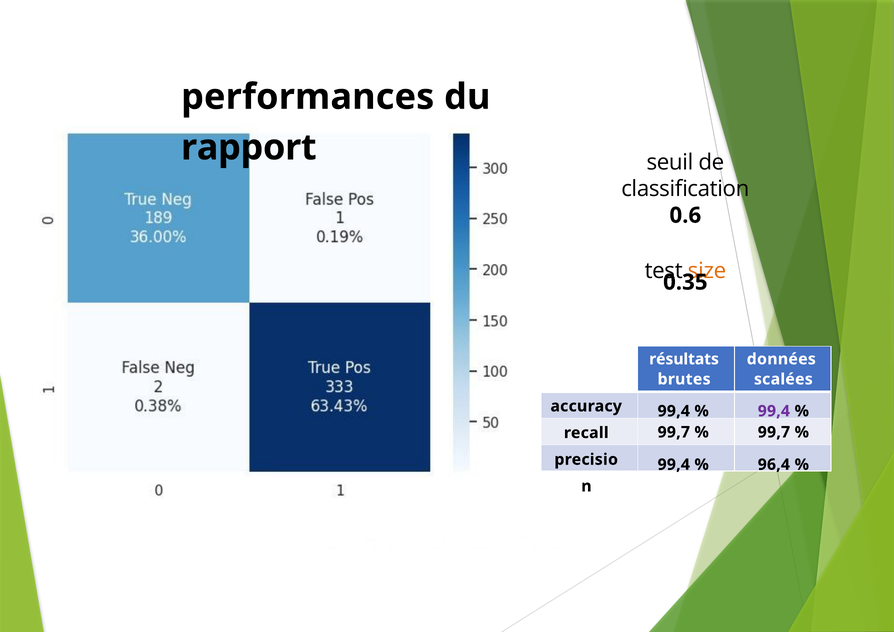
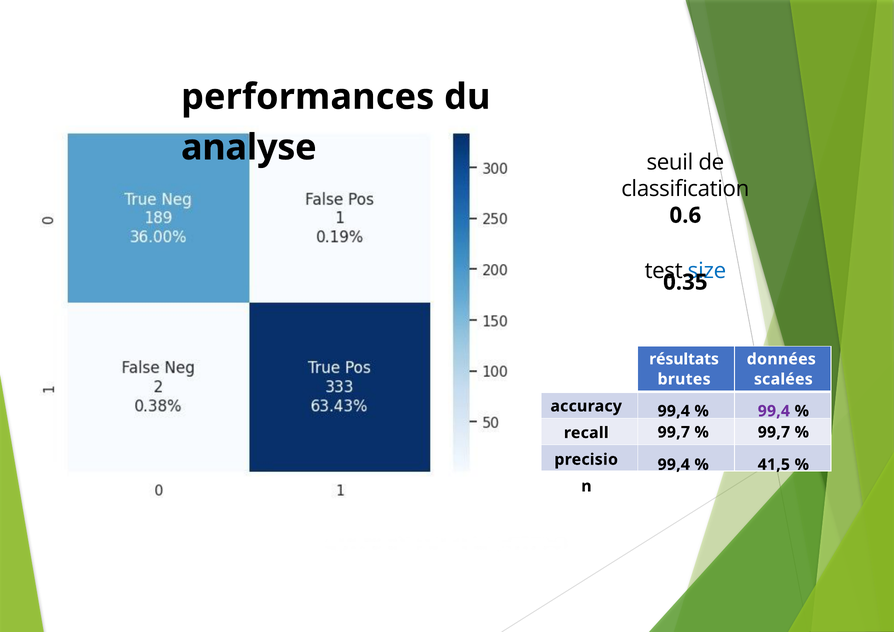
rapport: rapport -> analyse
size colour: orange -> blue
96,4: 96,4 -> 41,5
